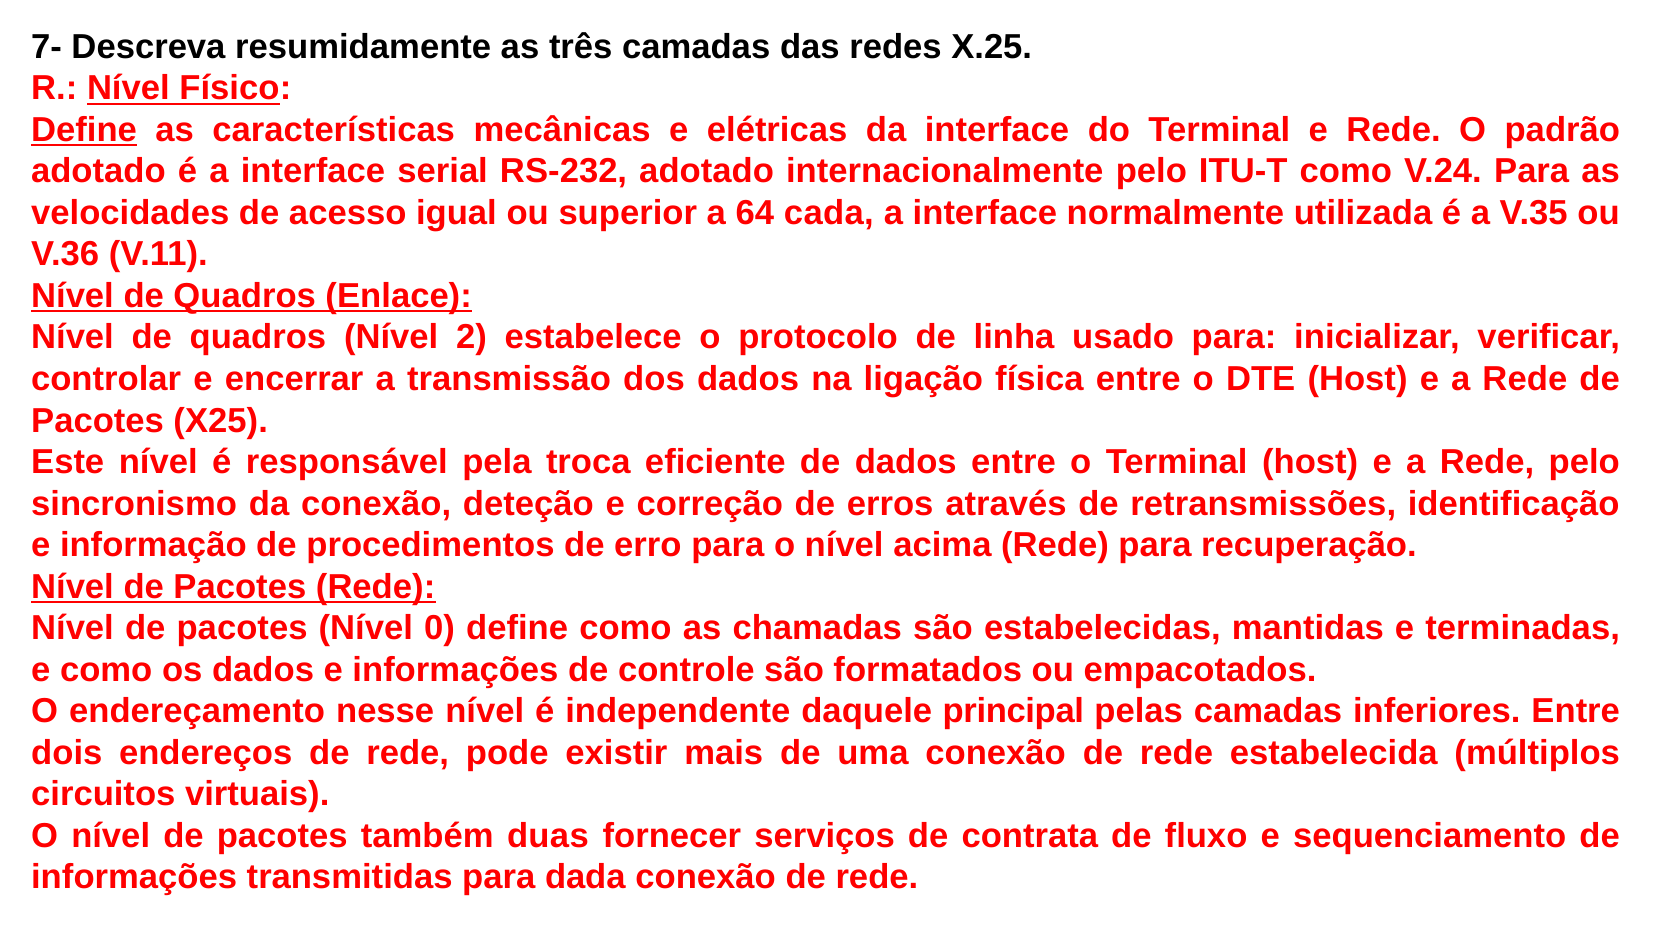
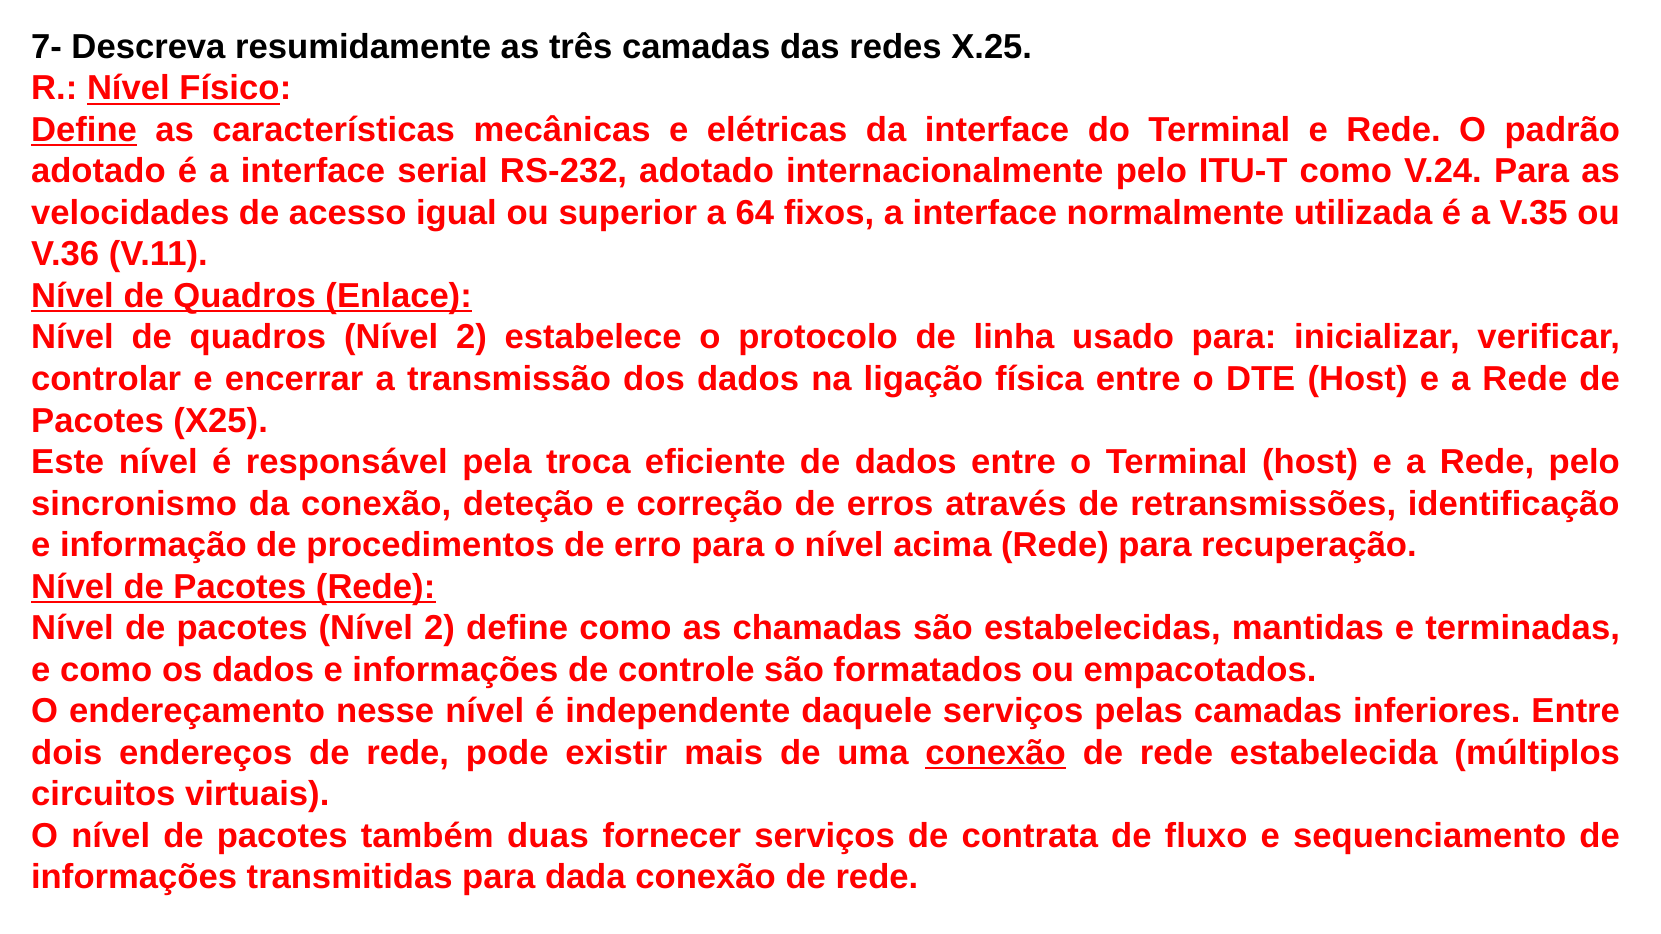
cada: cada -> fixos
pacotes Nível 0: 0 -> 2
daquele principal: principal -> serviços
conexão at (996, 753) underline: none -> present
